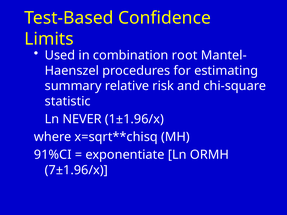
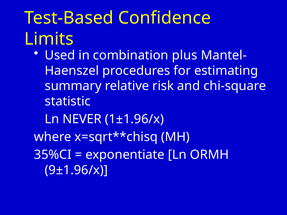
root: root -> plus
91%CI: 91%CI -> 35%CI
7±1.96/x: 7±1.96/x -> 9±1.96/x
